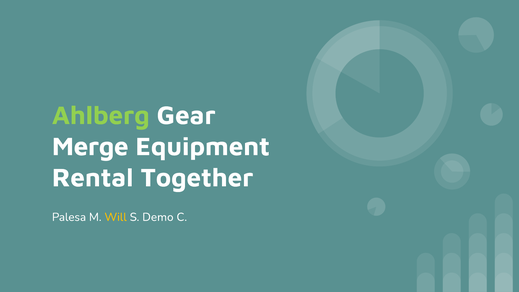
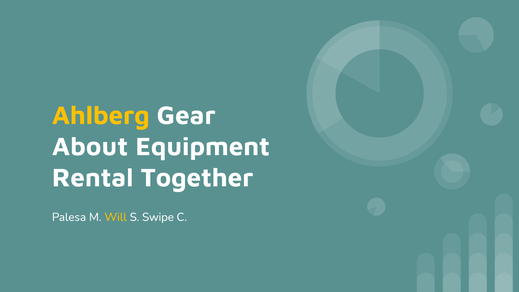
Ahlberg colour: light green -> yellow
Merge: Merge -> About
Demo: Demo -> Swipe
